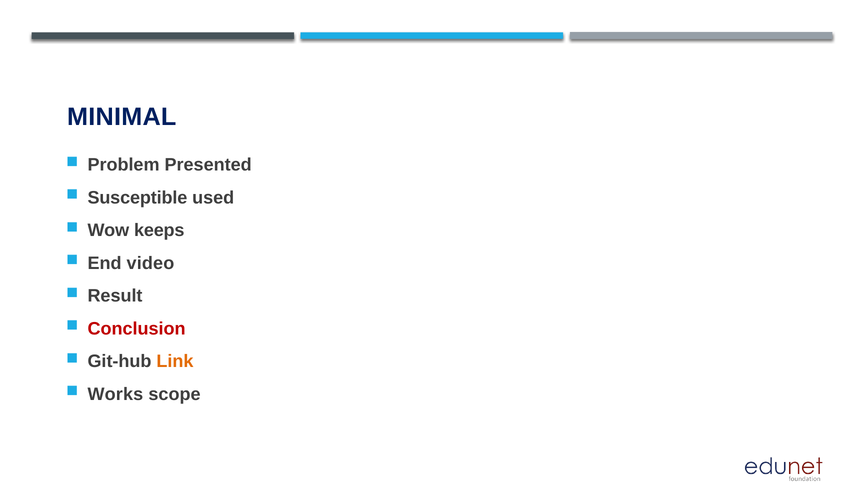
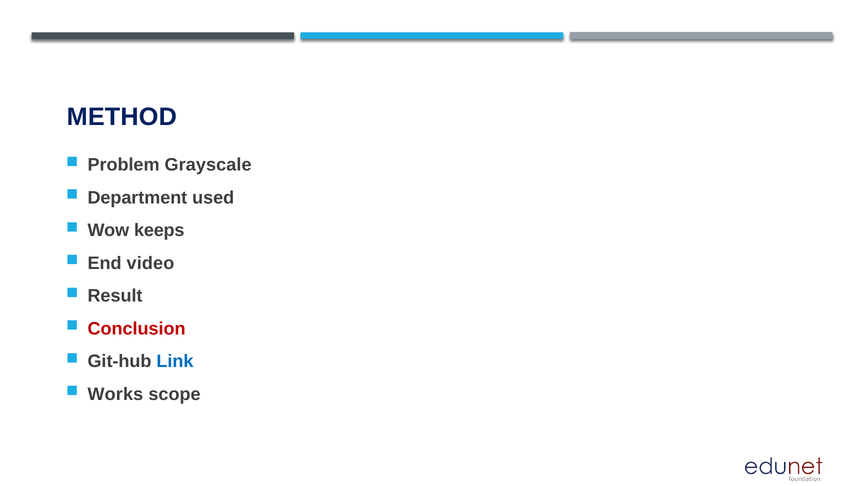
MINIMAL: MINIMAL -> METHOD
Presented: Presented -> Grayscale
Susceptible: Susceptible -> Department
Link colour: orange -> blue
